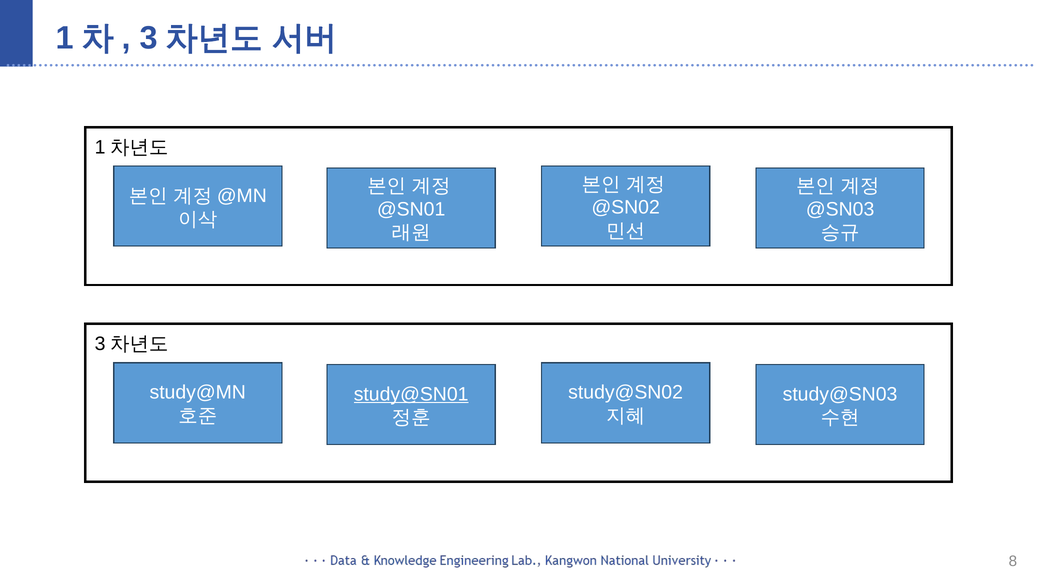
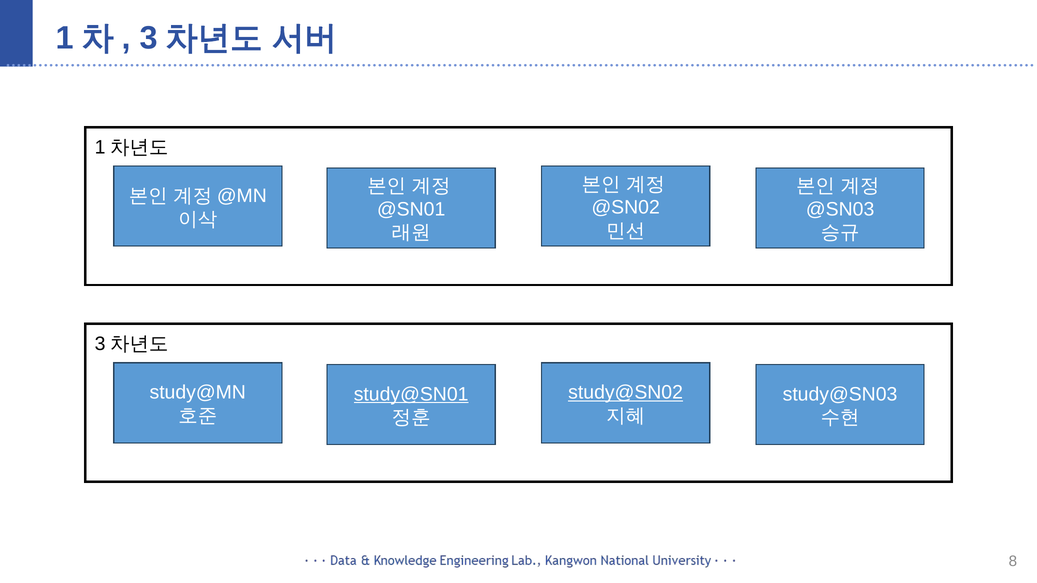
study@SN02 underline: none -> present
